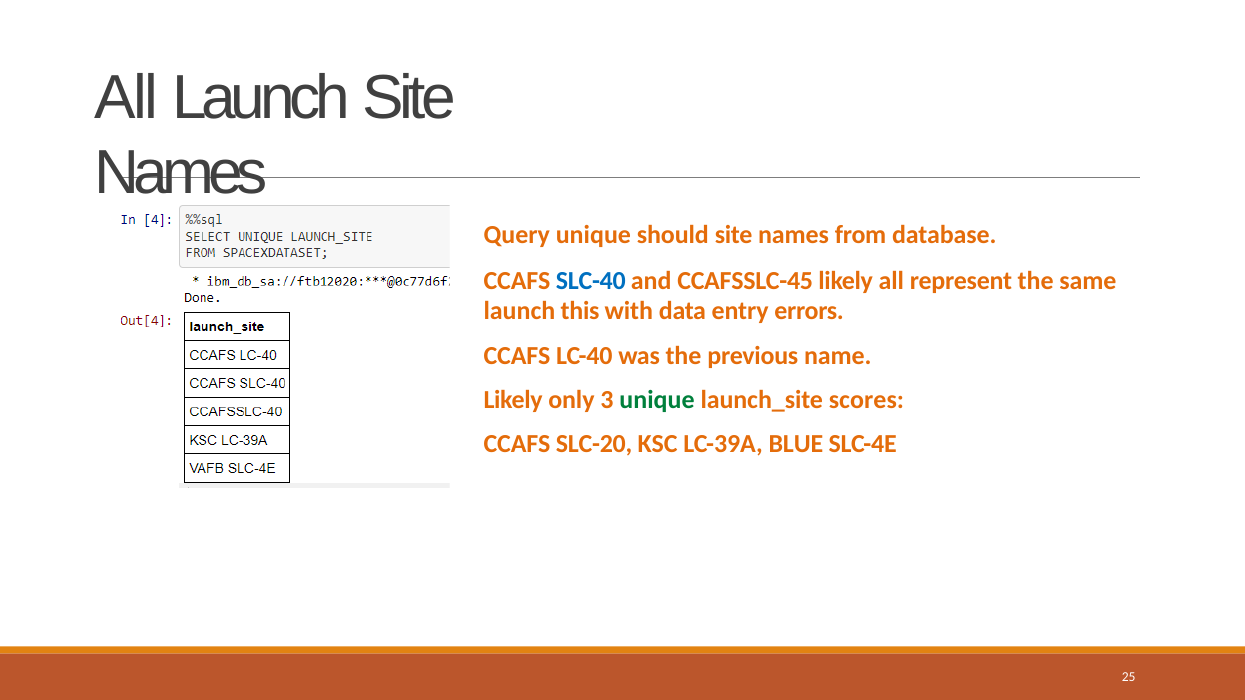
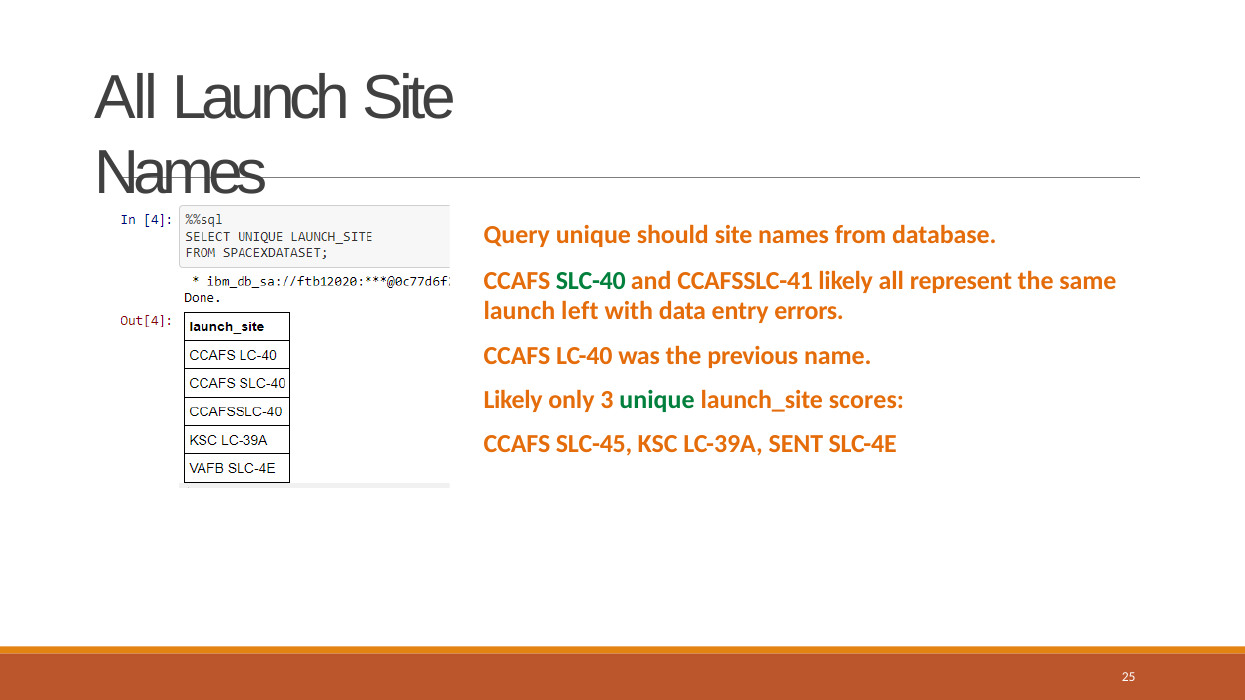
SLC-40 colour: blue -> green
CCAFSSLC-45: CCAFSSLC-45 -> CCAFSSLC-41
this: this -> left
SLC-20: SLC-20 -> SLC-45
BLUE: BLUE -> SENT
